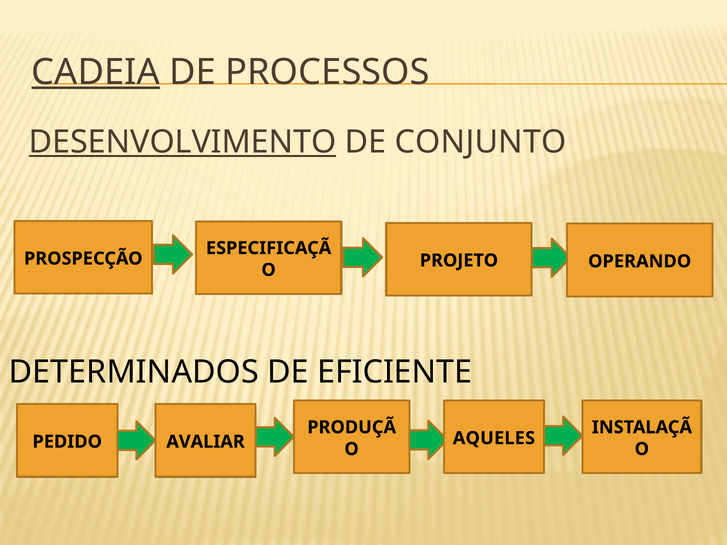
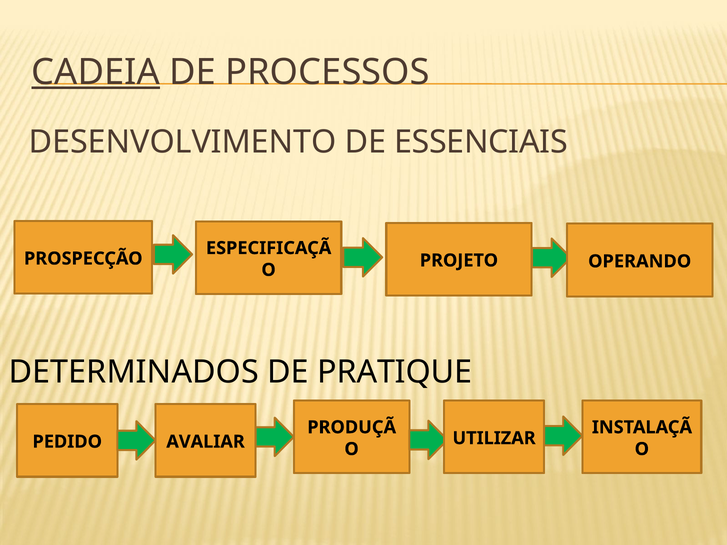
DESENVOLVIMENTO underline: present -> none
CONJUNTO: CONJUNTO -> ESSENCIAIS
EFICIENTE: EFICIENTE -> PRATIQUE
AQUELES: AQUELES -> UTILIZAR
